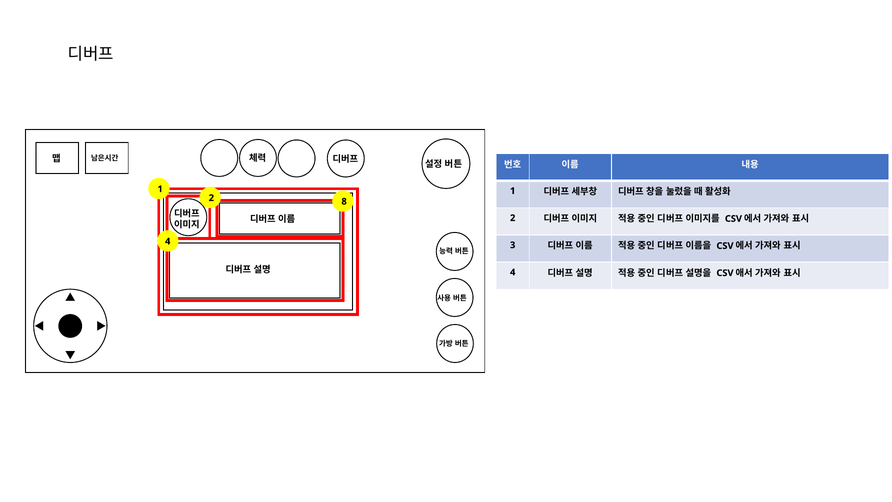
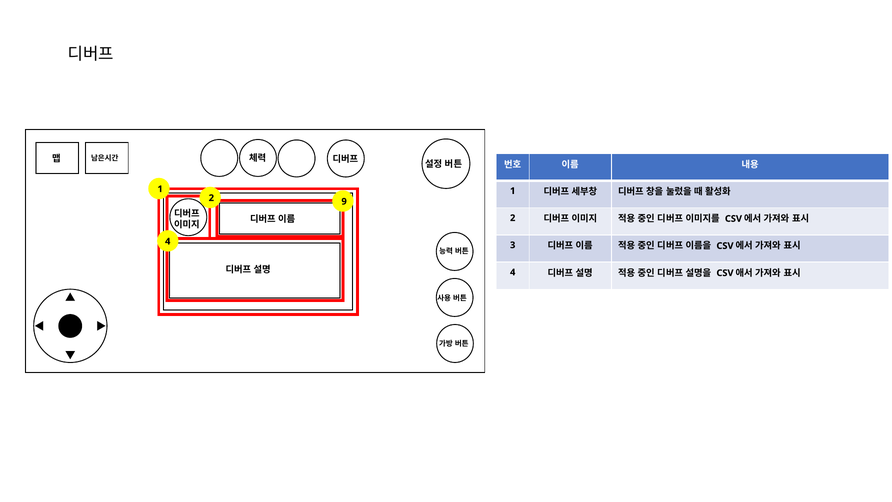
8: 8 -> 9
